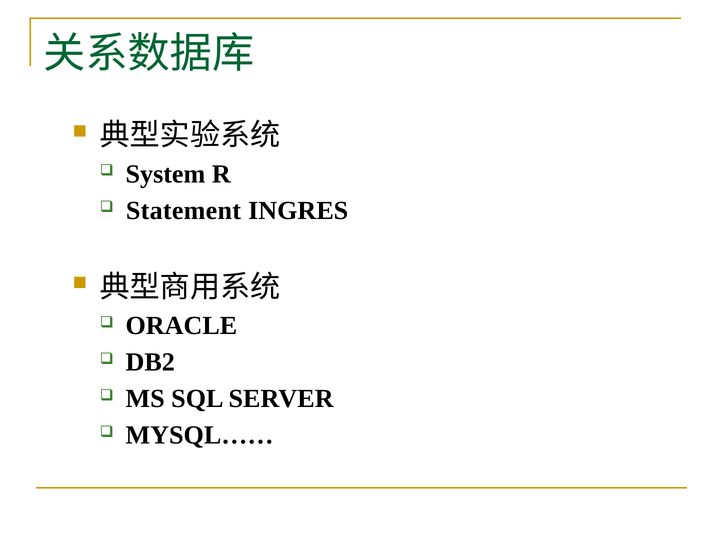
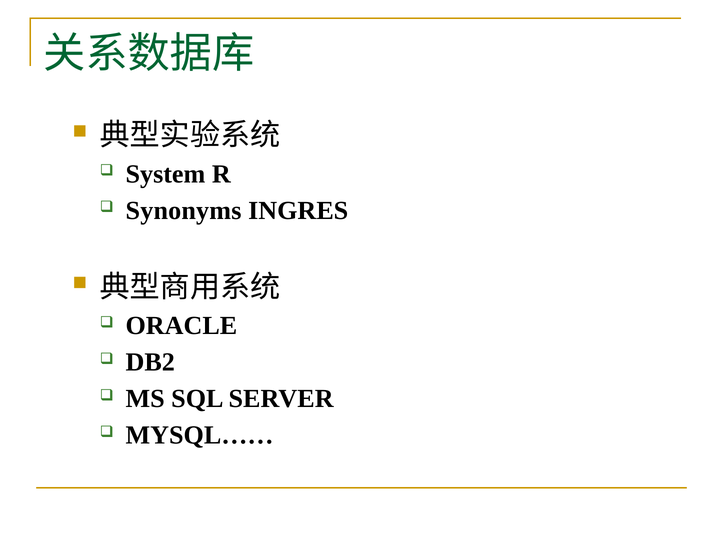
Statement: Statement -> Synonyms
